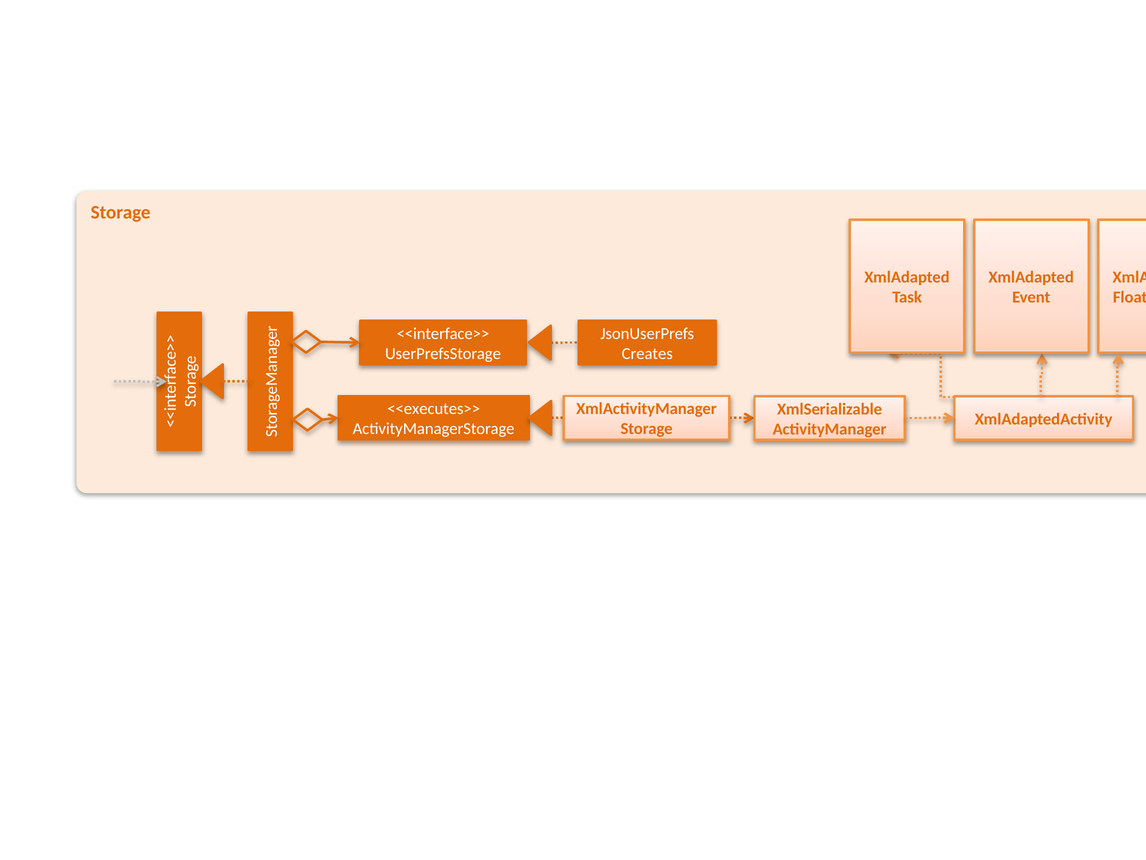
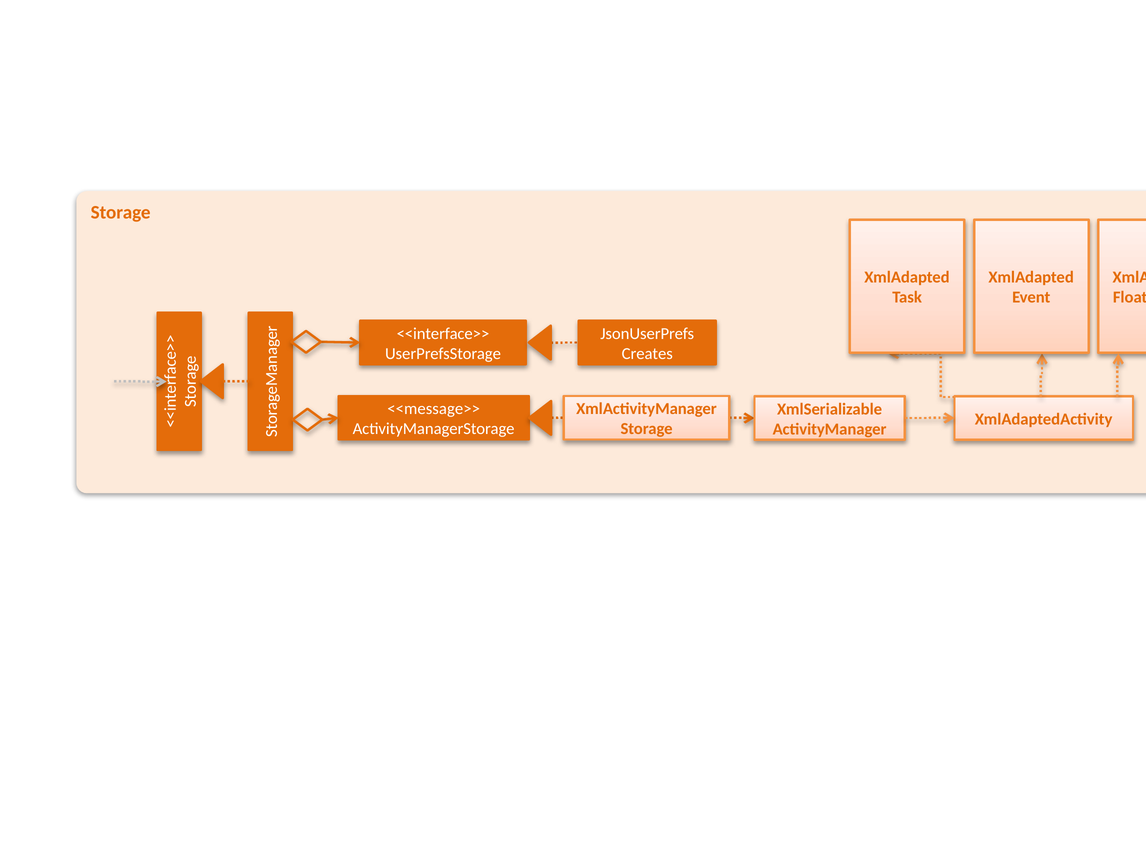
<<executes>>: <<executes>> -> <<message>>
